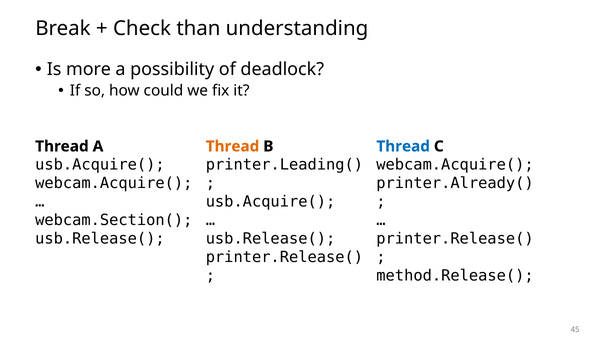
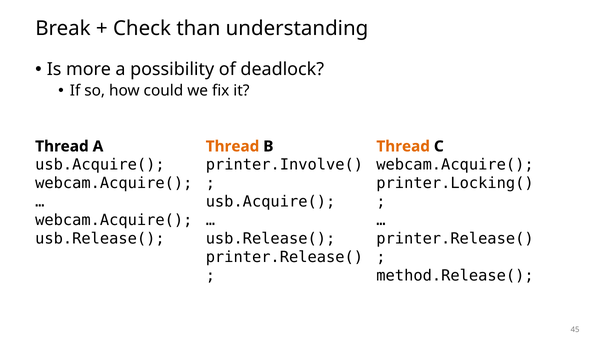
Thread at (403, 146) colour: blue -> orange
printer.Leading(: printer.Leading( -> printer.Involve(
printer.Already(: printer.Already( -> printer.Locking(
webcam.Section( at (114, 220): webcam.Section( -> webcam.Acquire(
